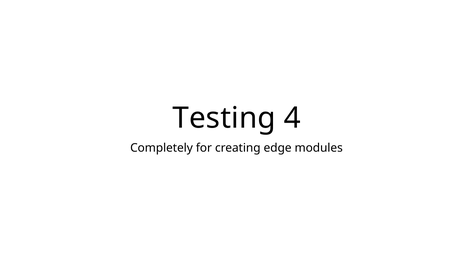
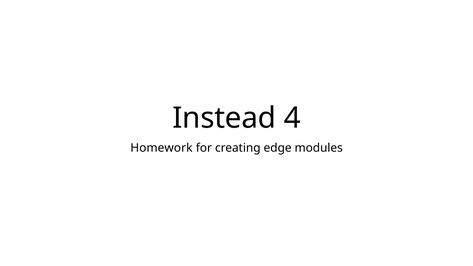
Testing: Testing -> Instead
Completely: Completely -> Homework
